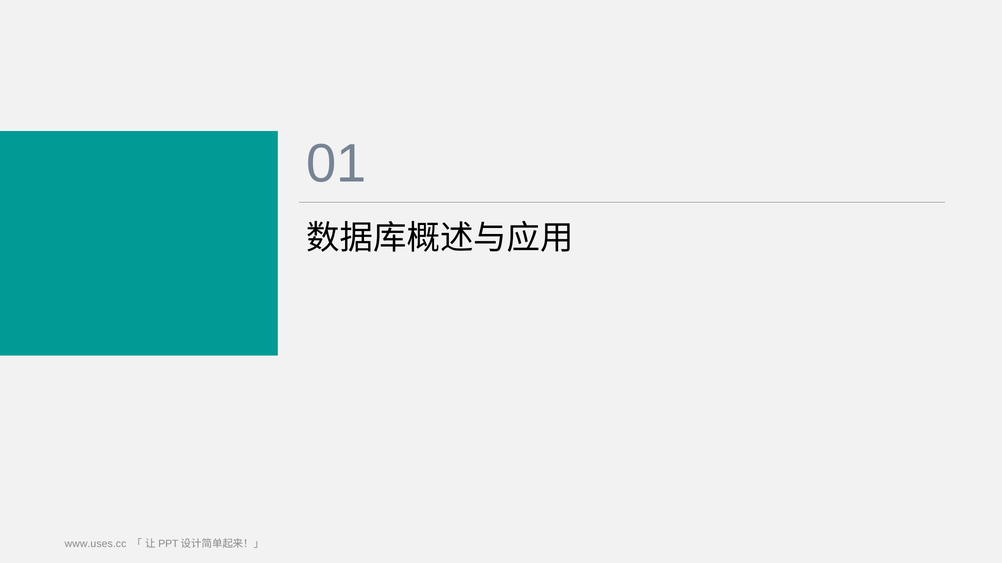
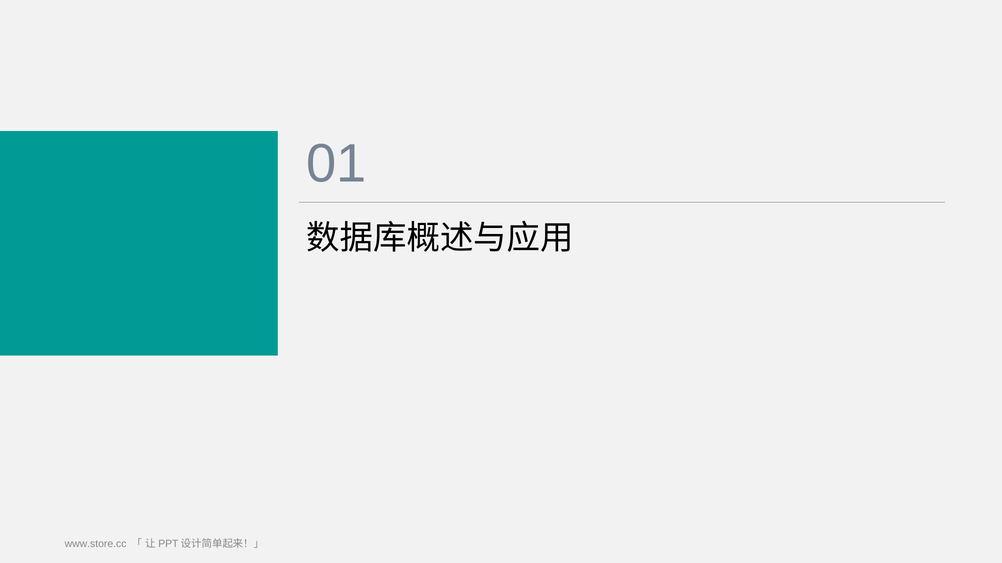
www.uses.cc: www.uses.cc -> www.store.cc
